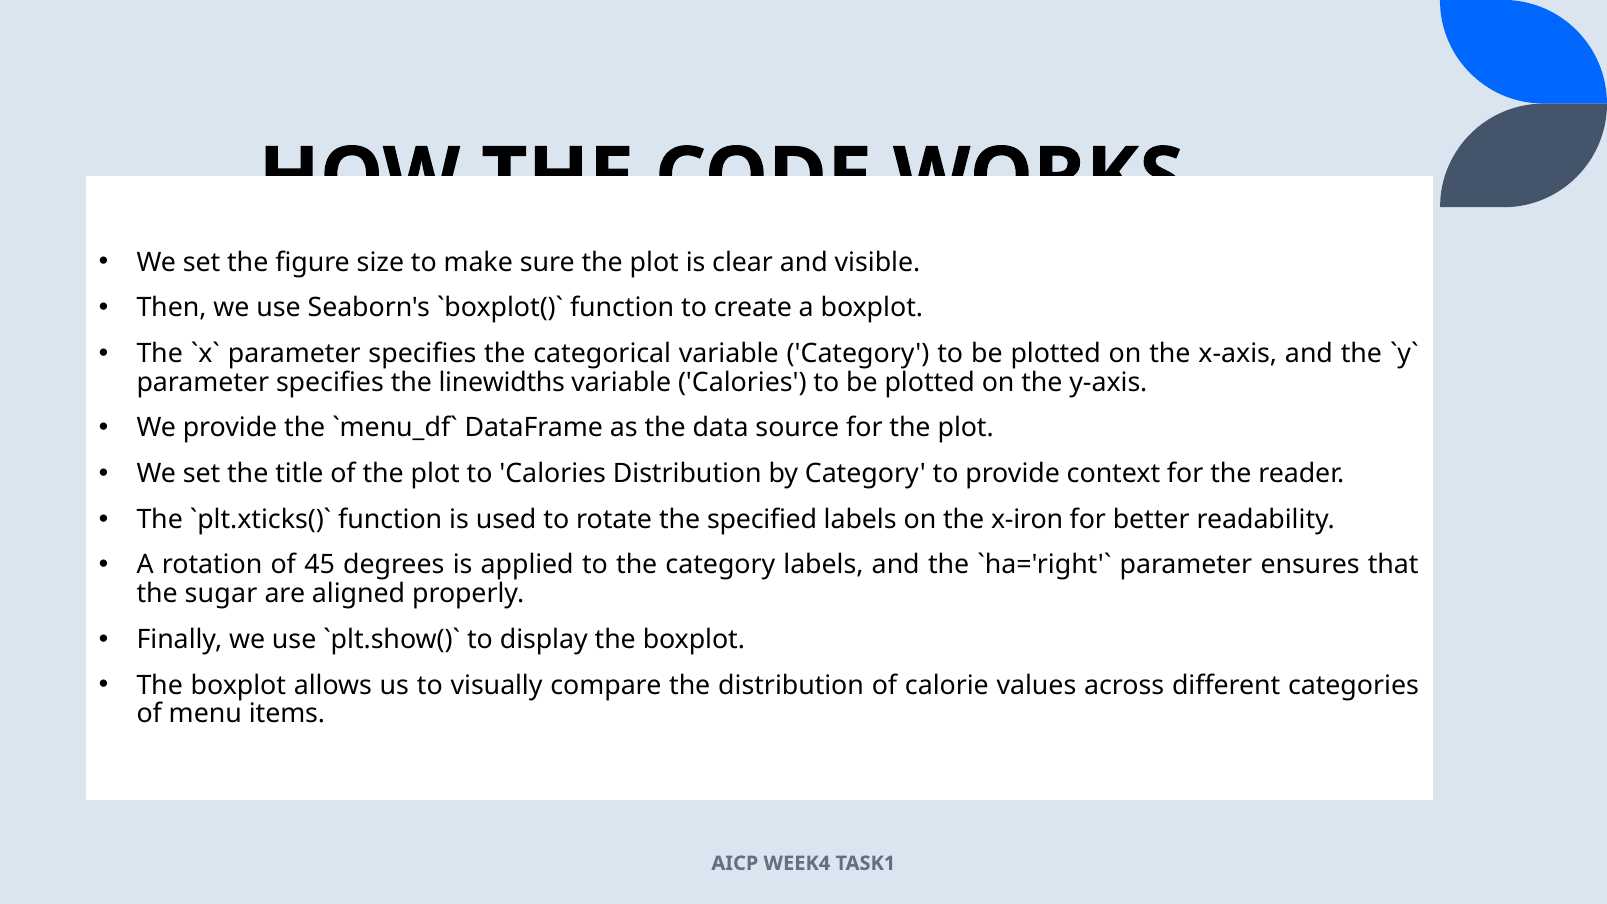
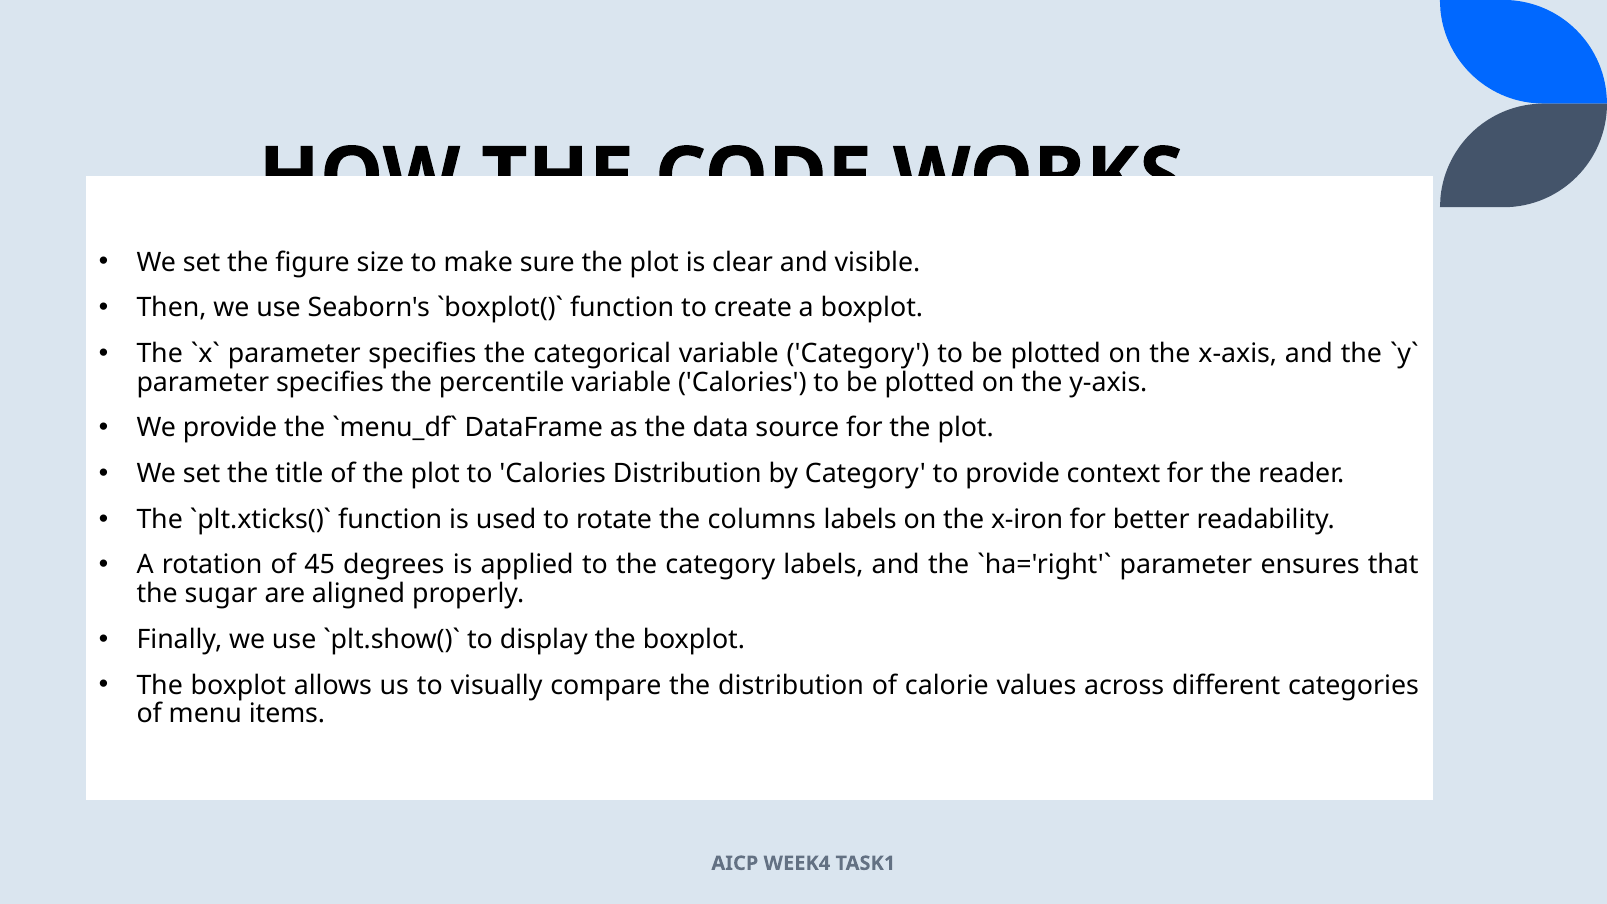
linewidths: linewidths -> percentile
specified: specified -> columns
